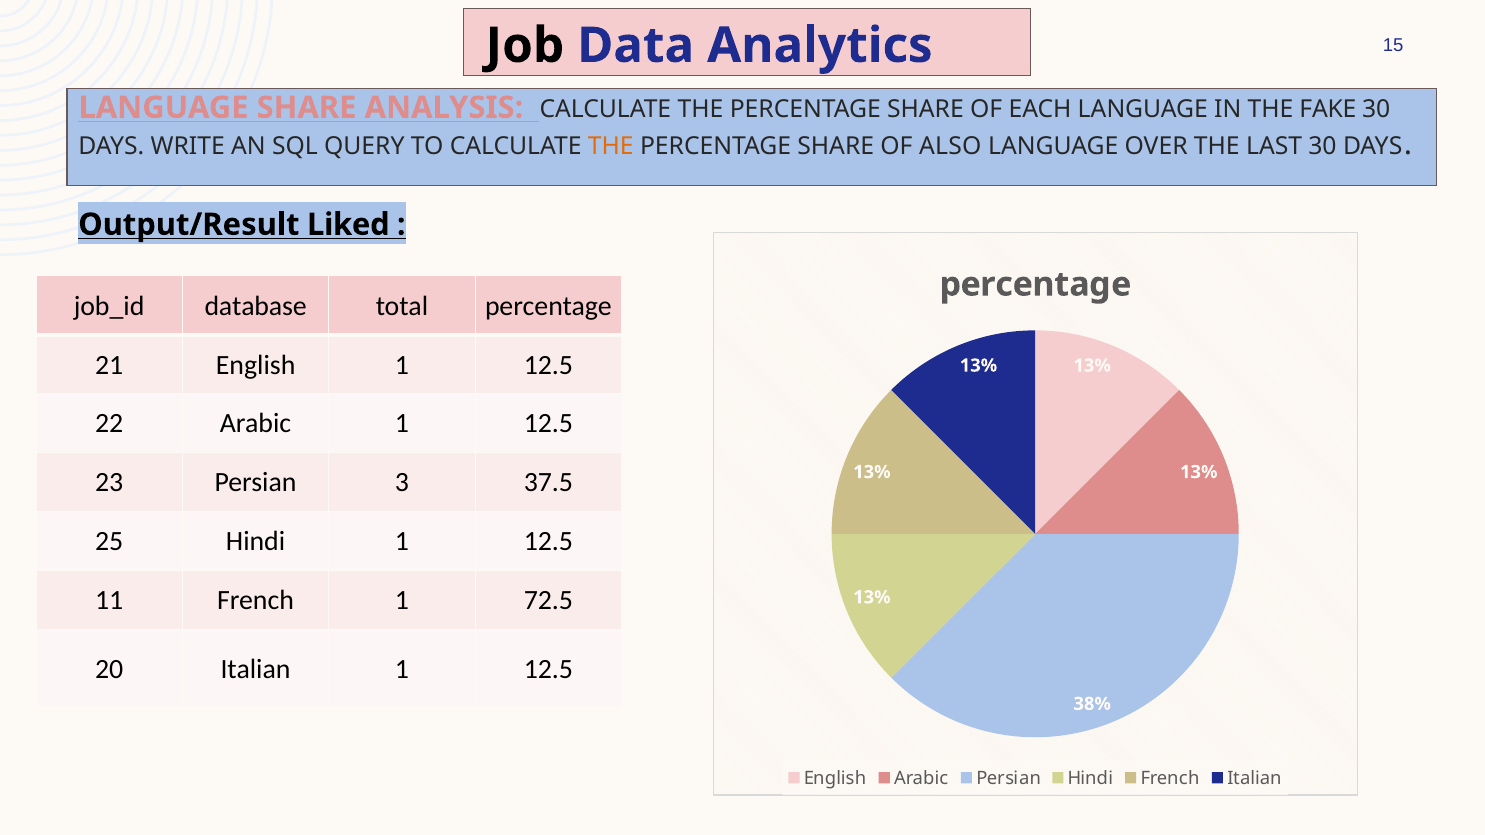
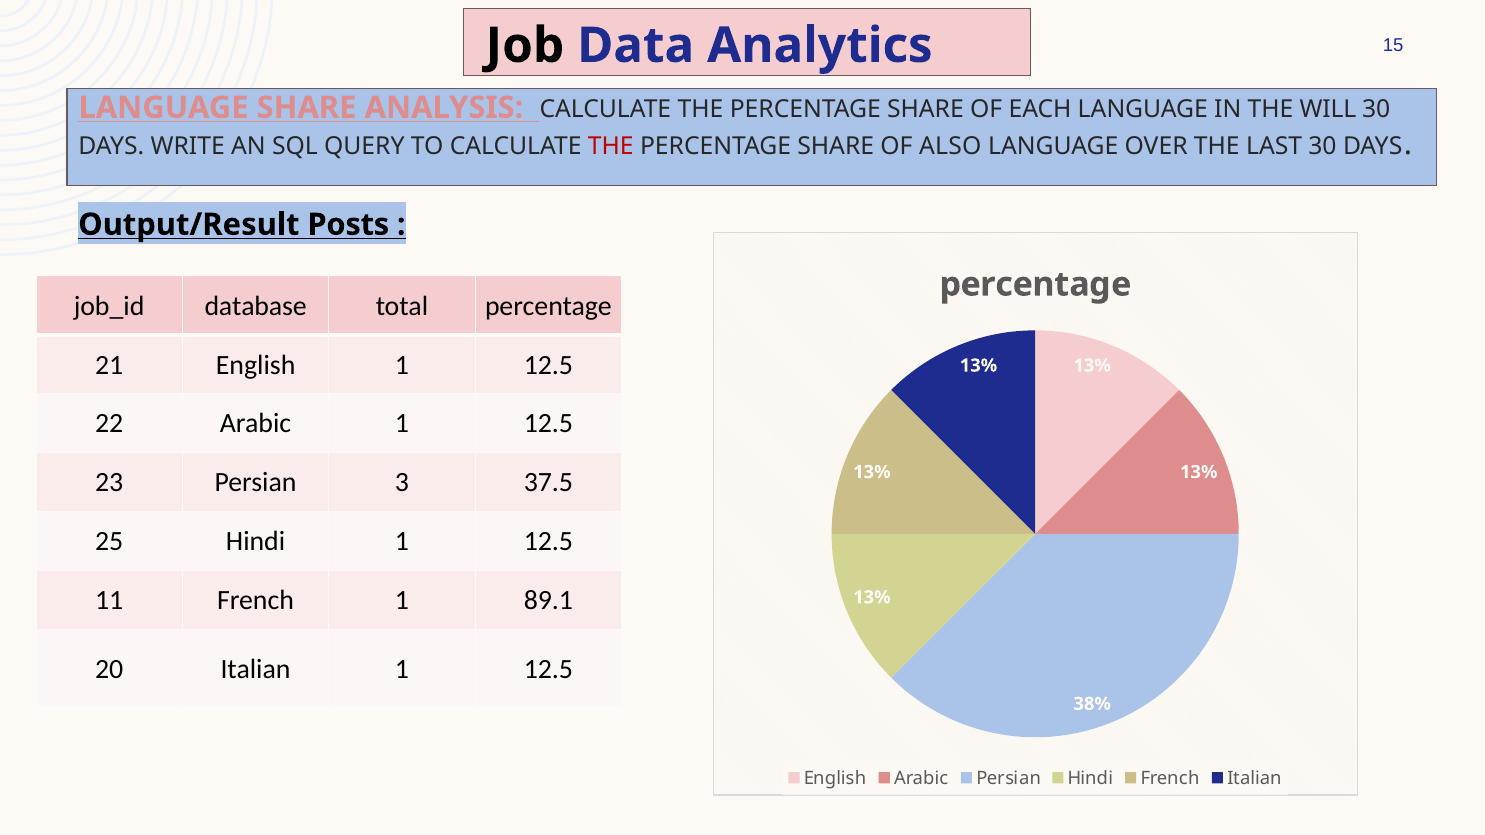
FAKE: FAKE -> WILL
THE at (611, 147) colour: orange -> red
Liked: Liked -> Posts
72.5: 72.5 -> 89.1
